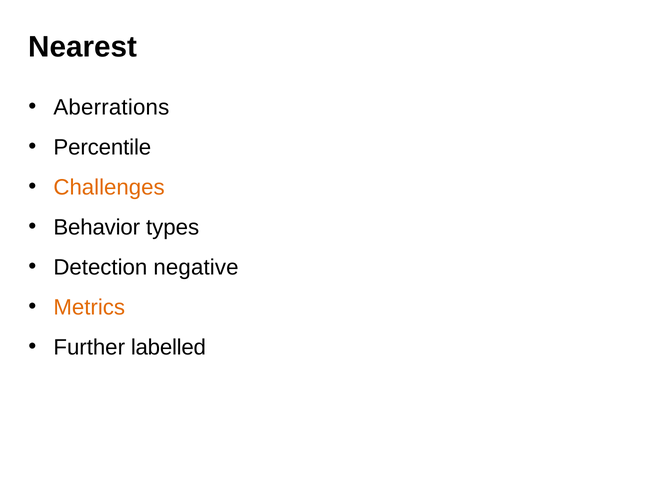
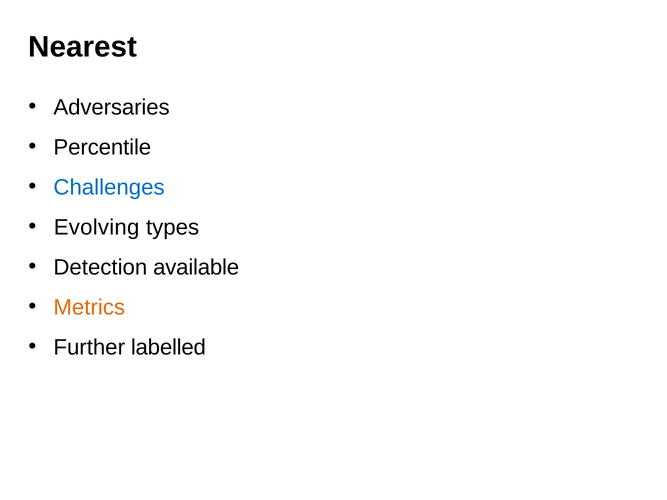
Aberrations: Aberrations -> Adversaries
Challenges colour: orange -> blue
Behavior: Behavior -> Evolving
negative: negative -> available
